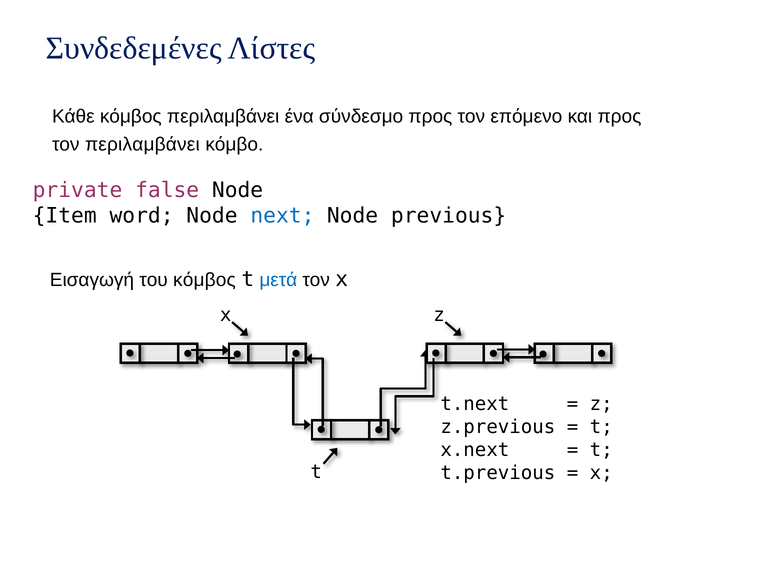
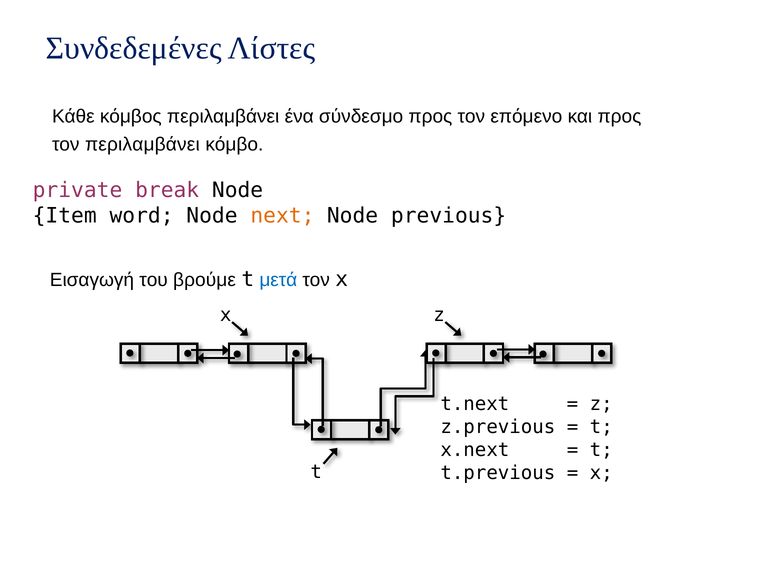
false: false -> break
next colour: blue -> orange
του κόμβος: κόμβος -> βρούμε
